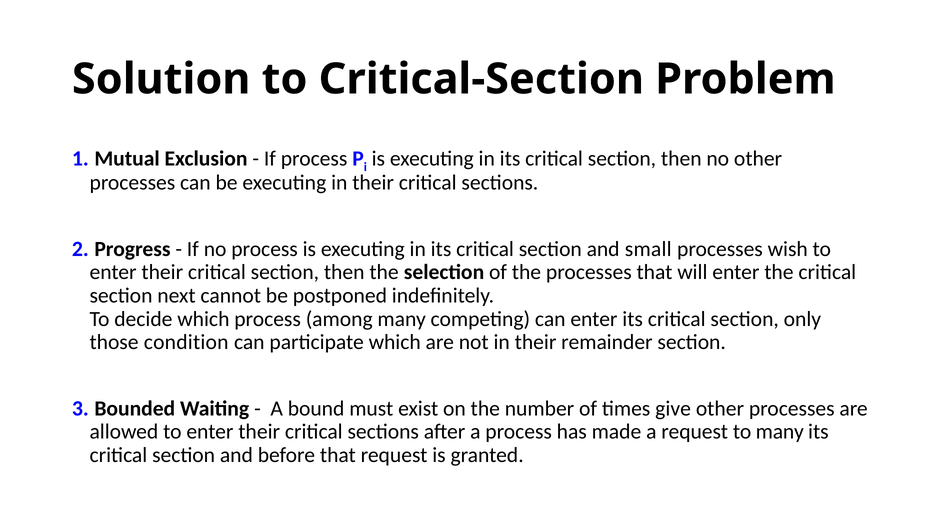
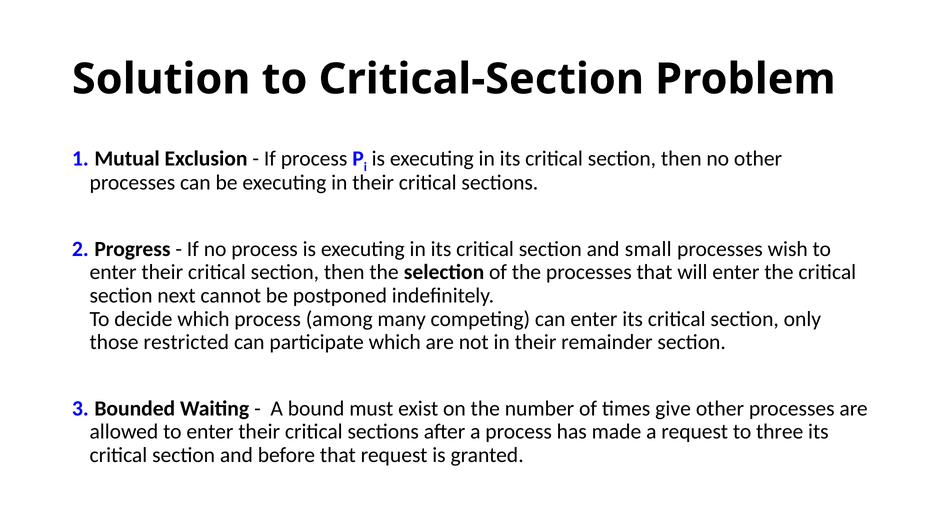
condition: condition -> restricted
to many: many -> three
